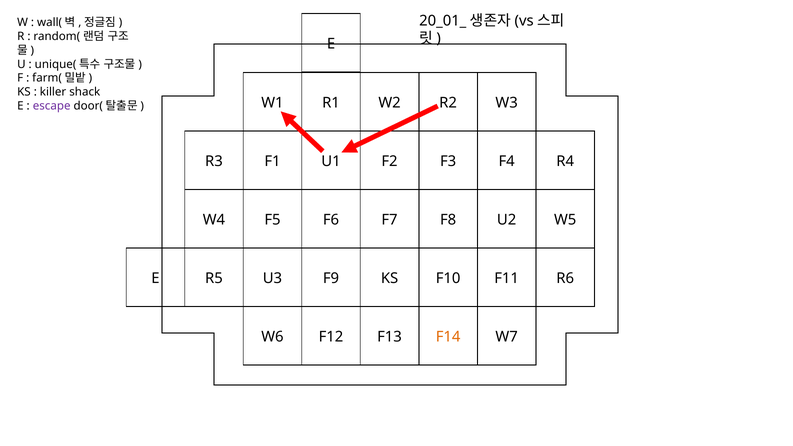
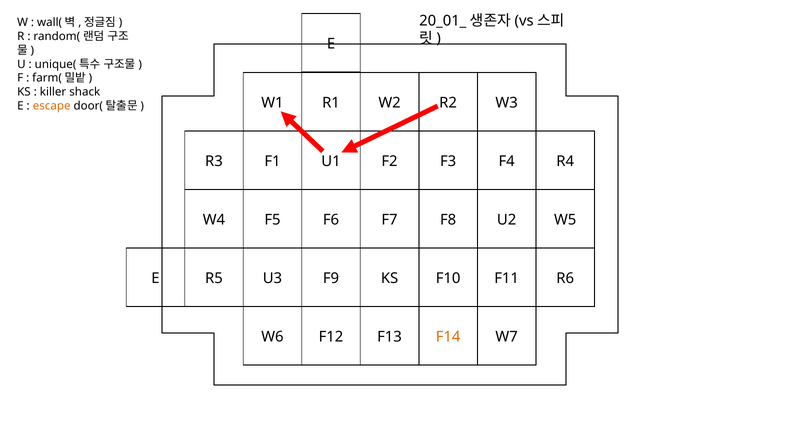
escape colour: purple -> orange
